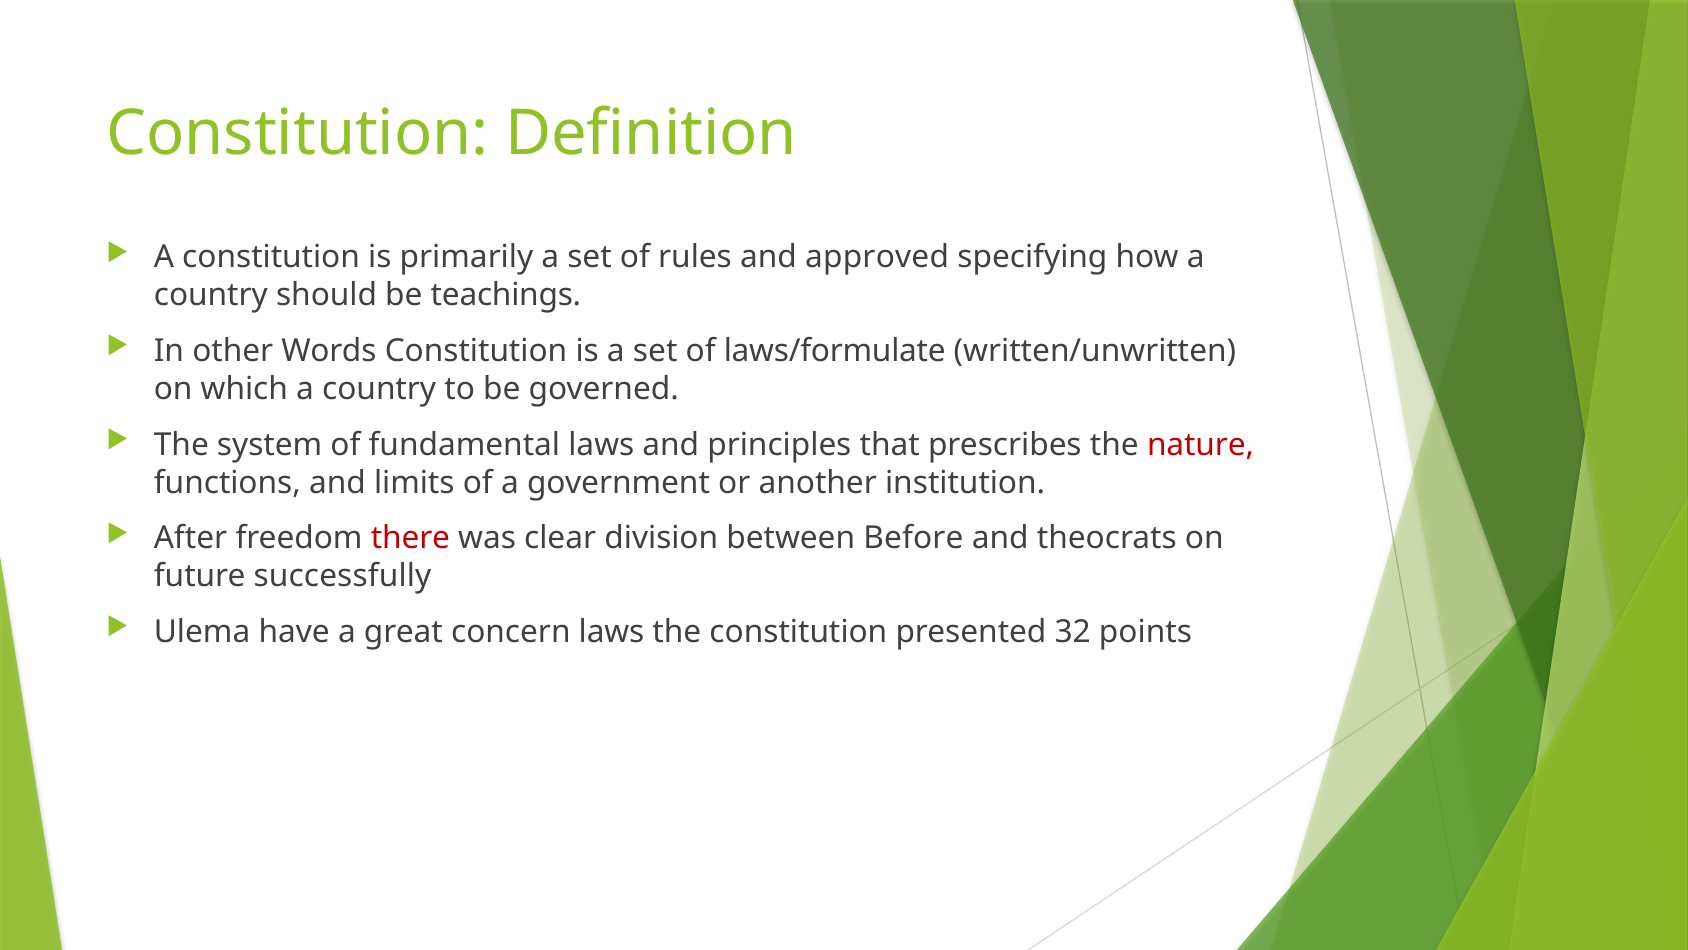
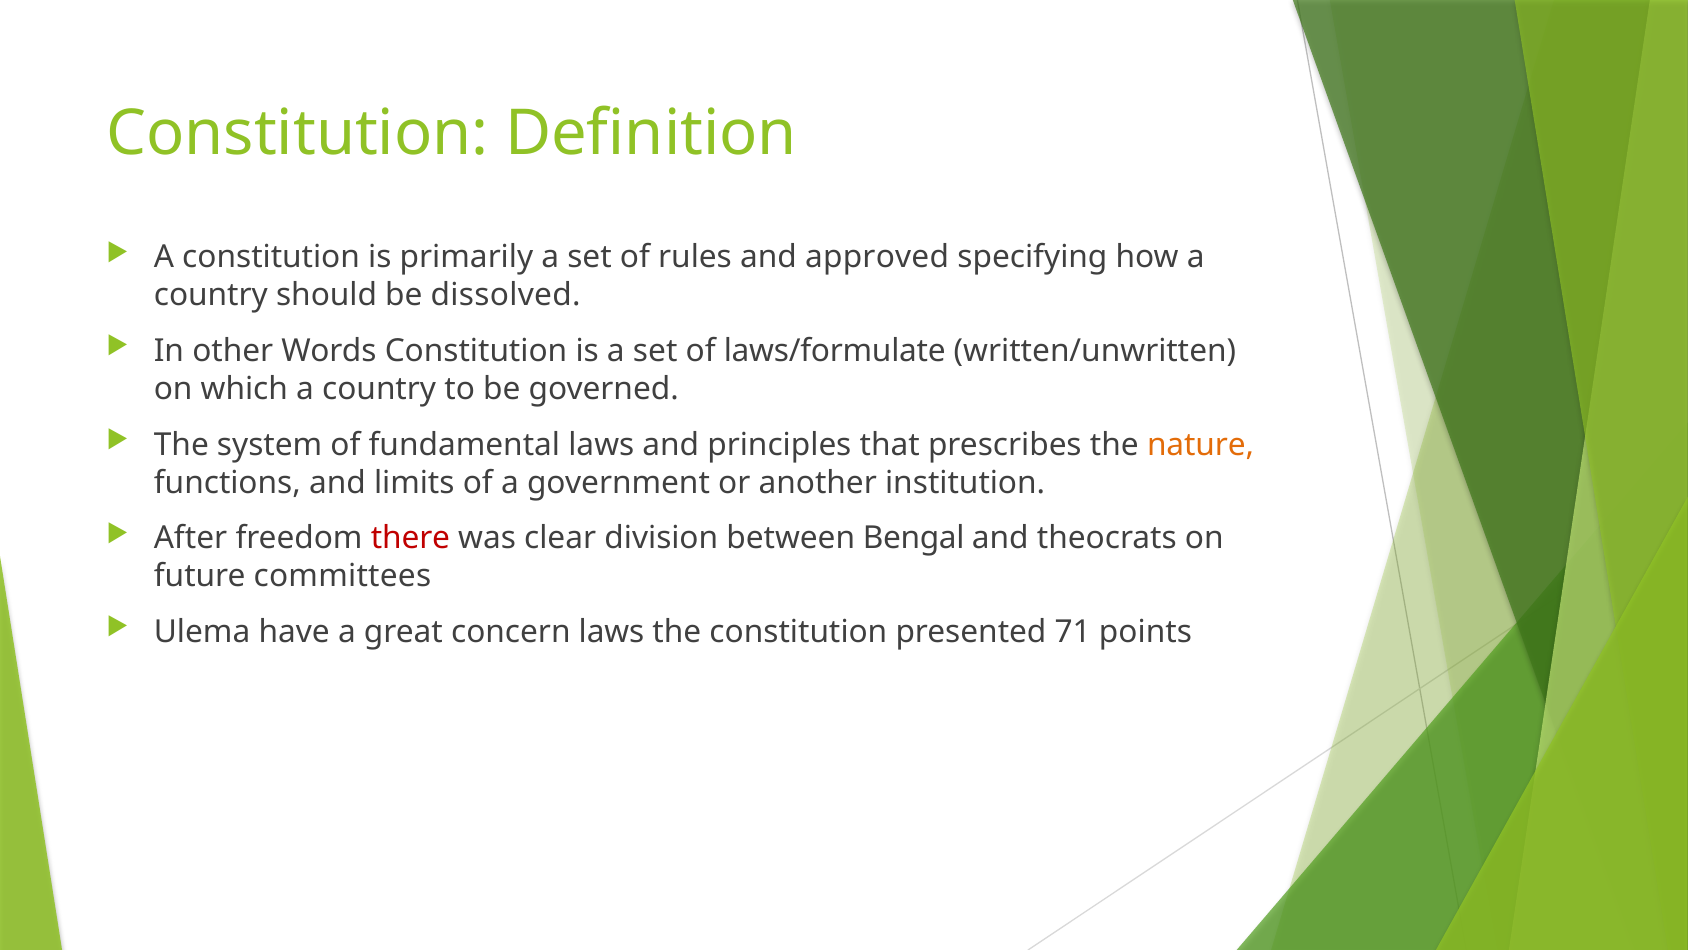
teachings: teachings -> dissolved
nature colour: red -> orange
Before: Before -> Bengal
successfully: successfully -> committees
32: 32 -> 71
